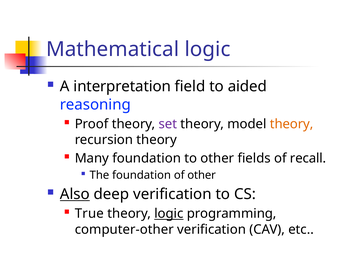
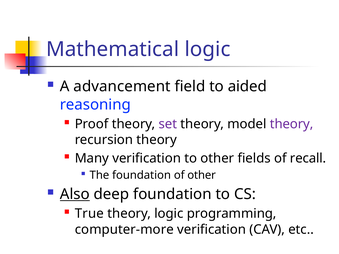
interpretation: interpretation -> advancement
theory at (292, 124) colour: orange -> purple
Many foundation: foundation -> verification
deep verification: verification -> foundation
logic at (169, 214) underline: present -> none
computer-other: computer-other -> computer-more
